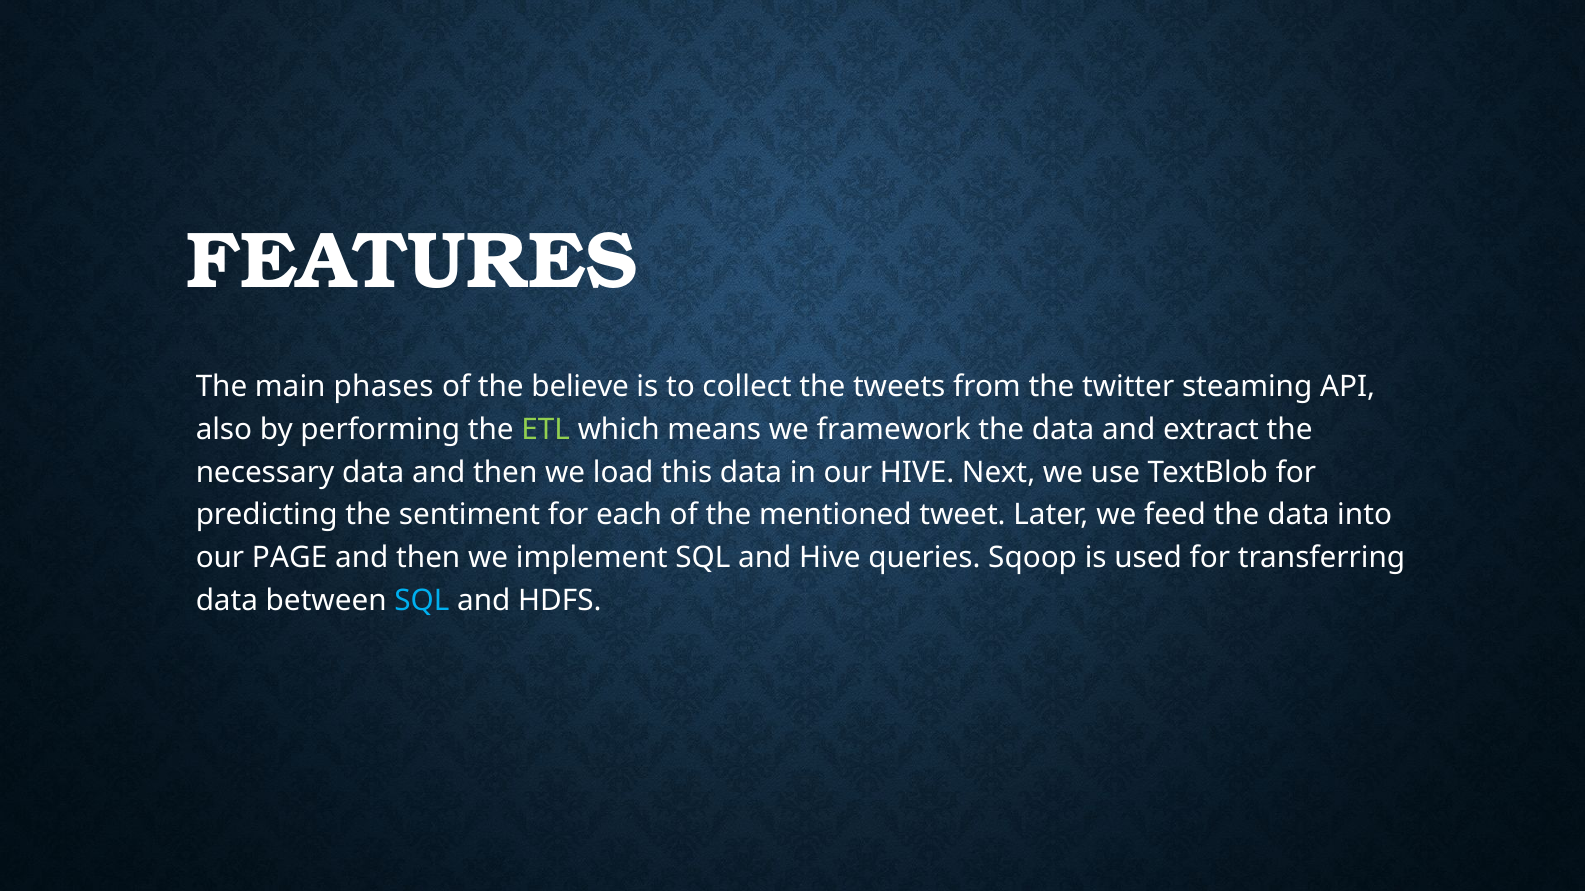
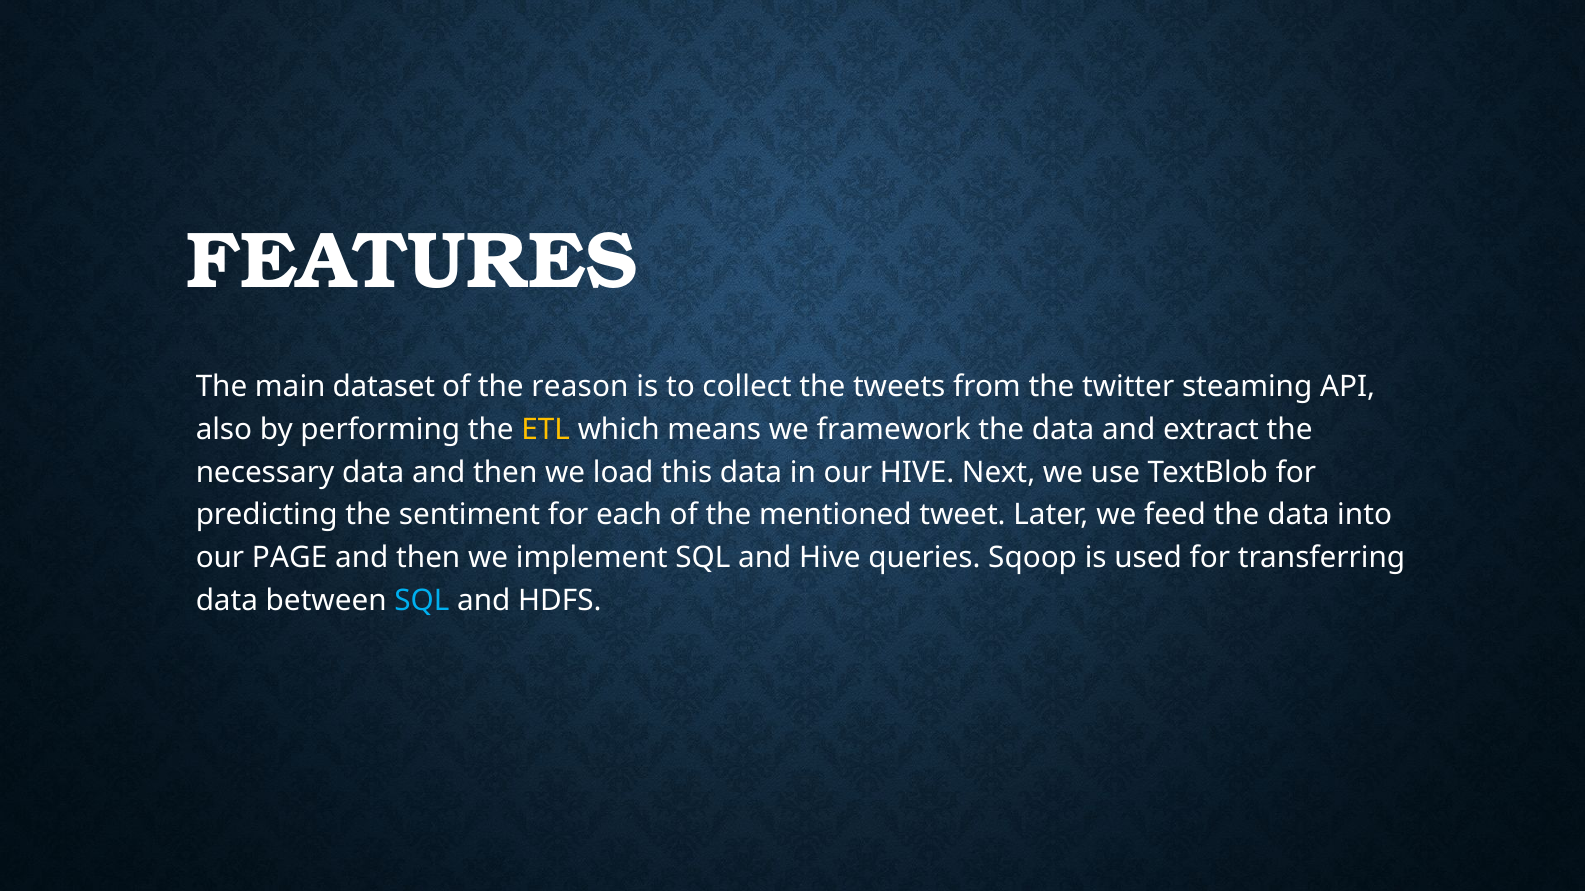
phases: phases -> dataset
believe: believe -> reason
ETL colour: light green -> yellow
